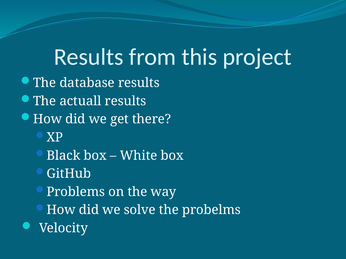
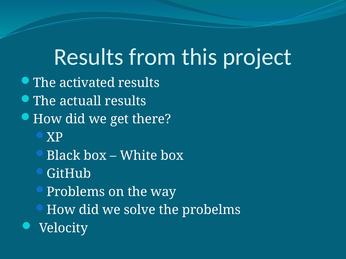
database: database -> activated
